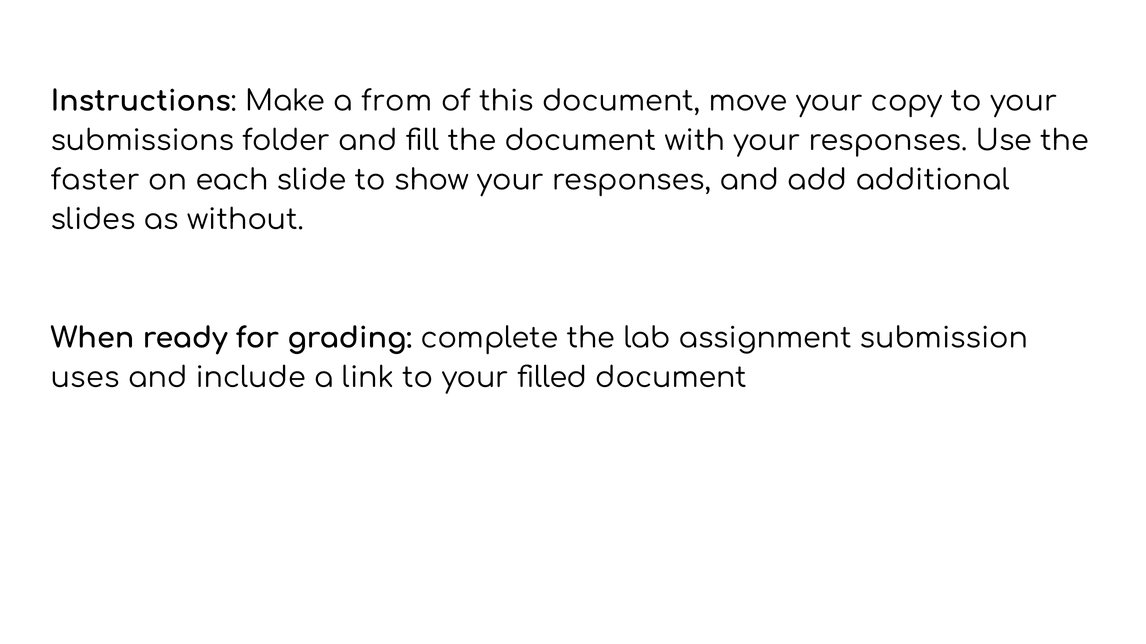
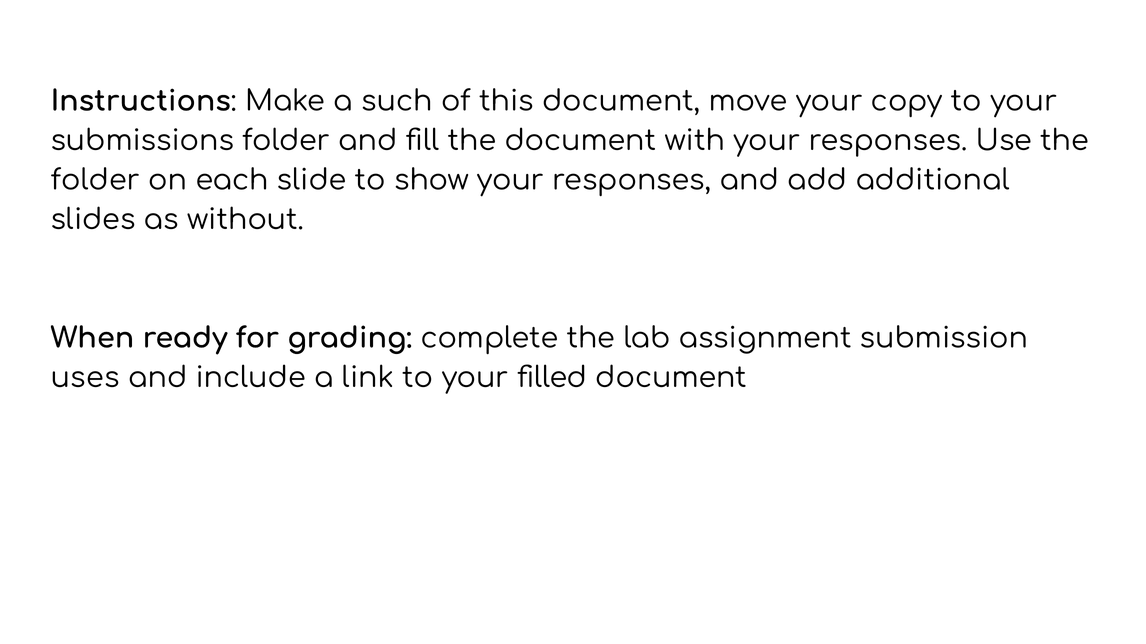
from: from -> such
faster at (95, 180): faster -> folder
